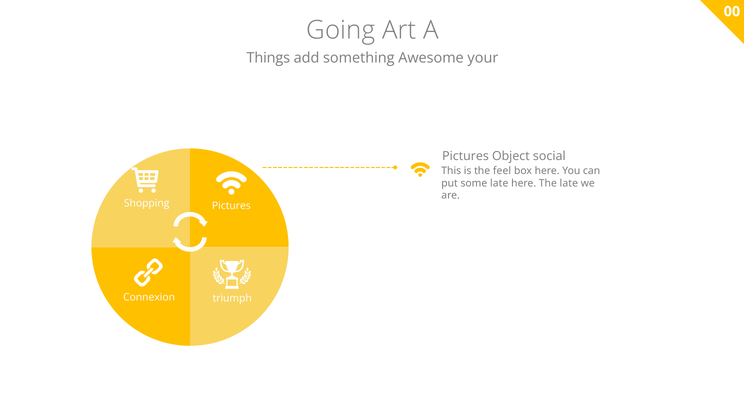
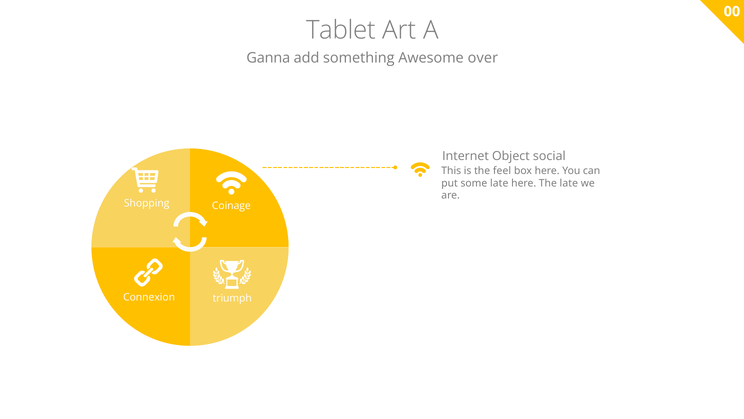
Going: Going -> Tablet
Things: Things -> Ganna
your: your -> over
Pictures at (466, 156): Pictures -> Internet
Pictures at (231, 206): Pictures -> Coinage
